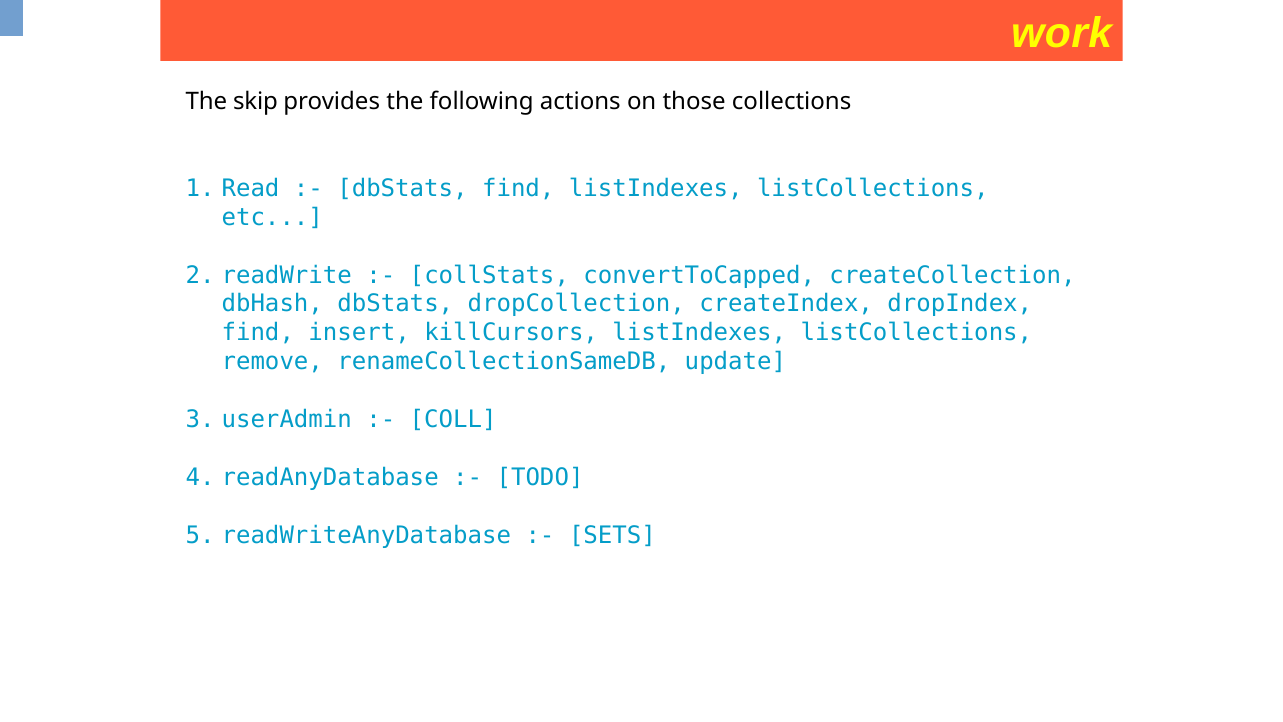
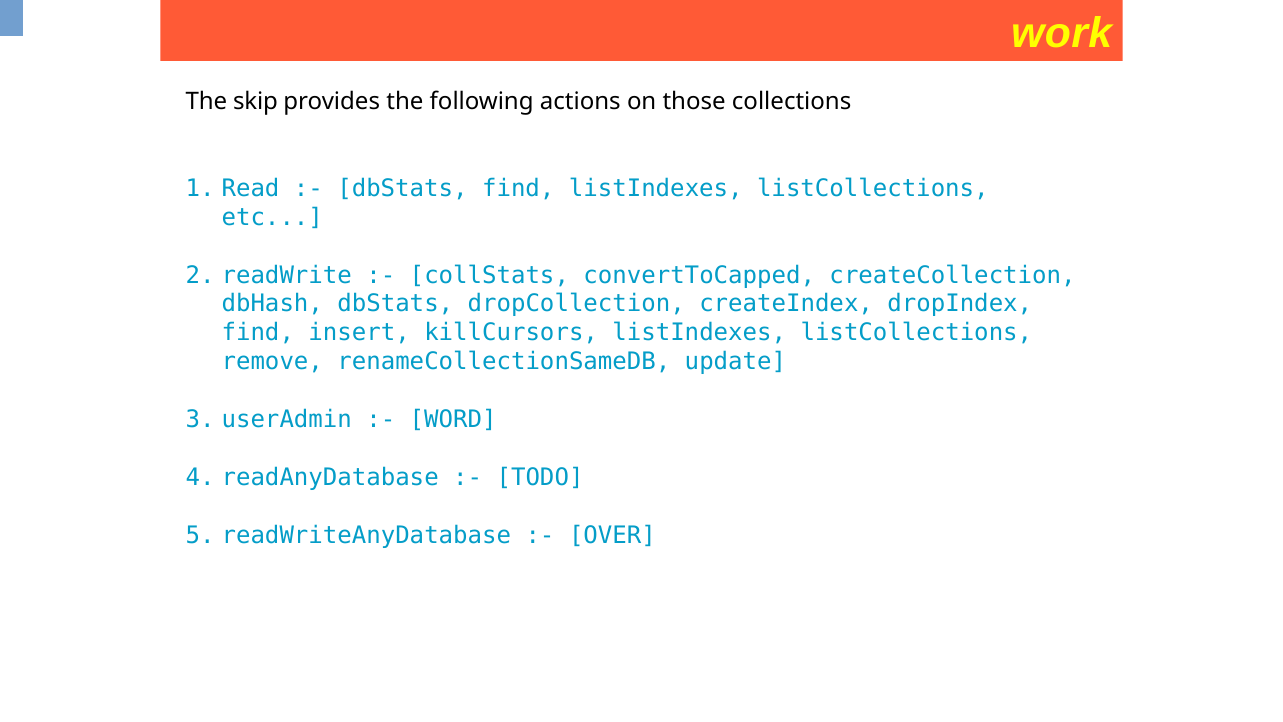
COLL: COLL -> WORD
SETS: SETS -> OVER
